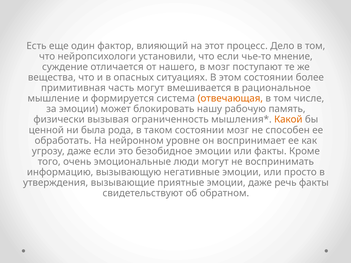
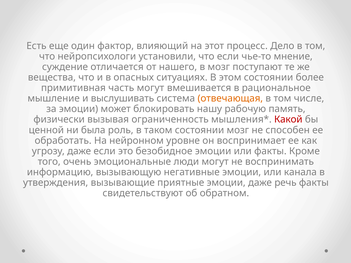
формируется: формируется -> выслушивать
Какой colour: orange -> red
рода: рода -> роль
просто: просто -> канала
